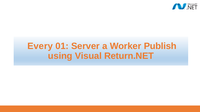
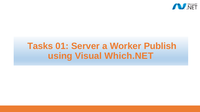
Every: Every -> Tasks
Return.NET: Return.NET -> Which.NET
